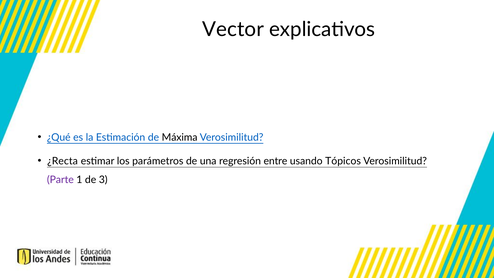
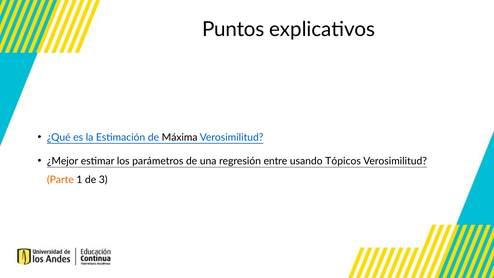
Vector: Vector -> Puntos
¿Recta: ¿Recta -> ¿Mejor
Parte colour: purple -> orange
